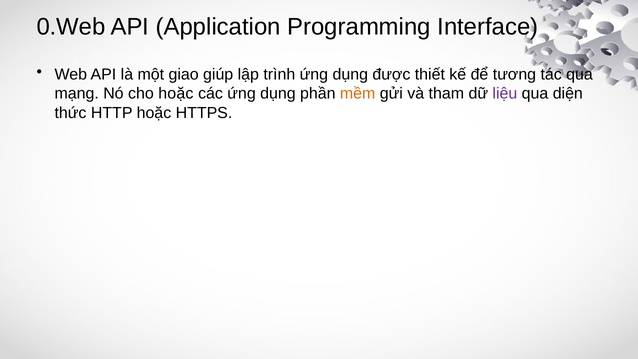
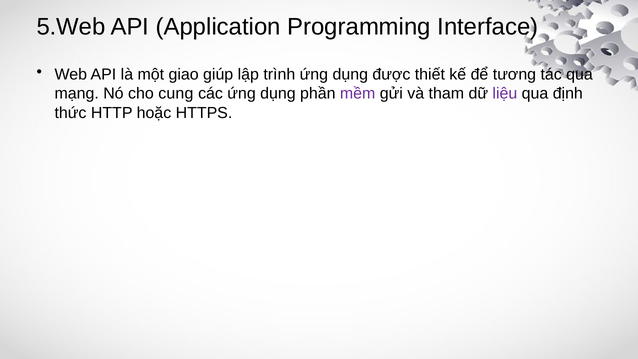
0.Web: 0.Web -> 5.Web
cho hoặc: hoặc -> cung
mềm colour: orange -> purple
diện: diện -> định
